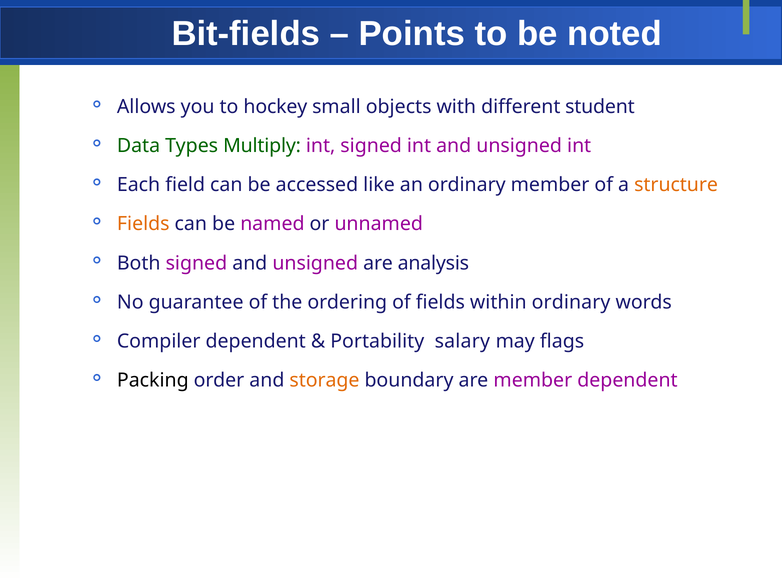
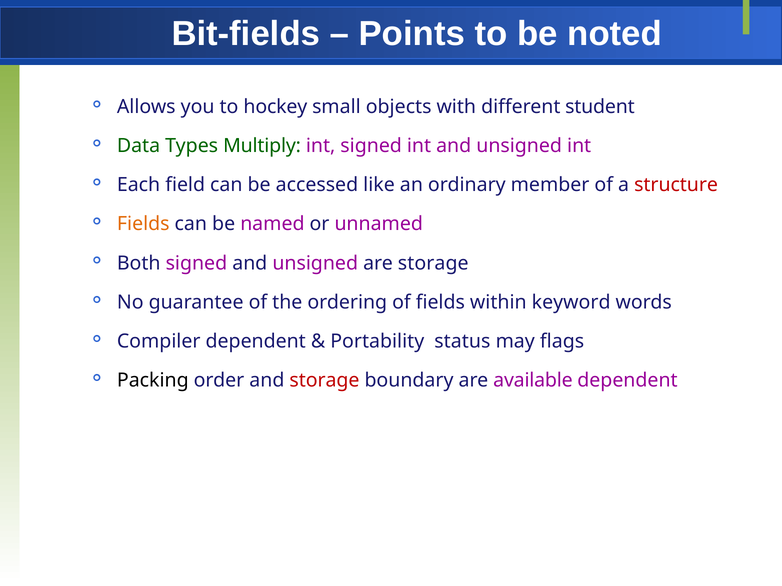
structure colour: orange -> red
are analysis: analysis -> storage
within ordinary: ordinary -> keyword
salary: salary -> status
storage at (324, 381) colour: orange -> red
are member: member -> available
